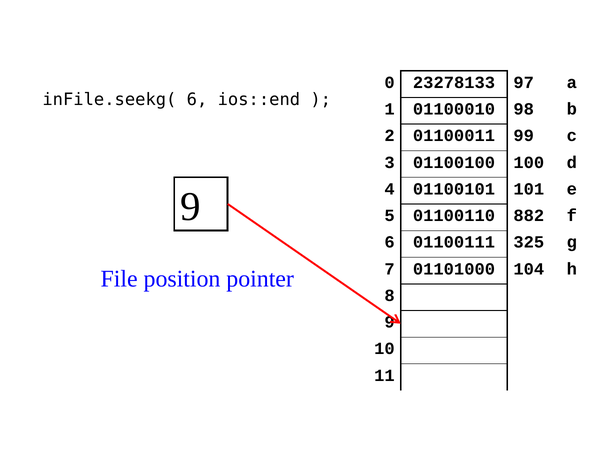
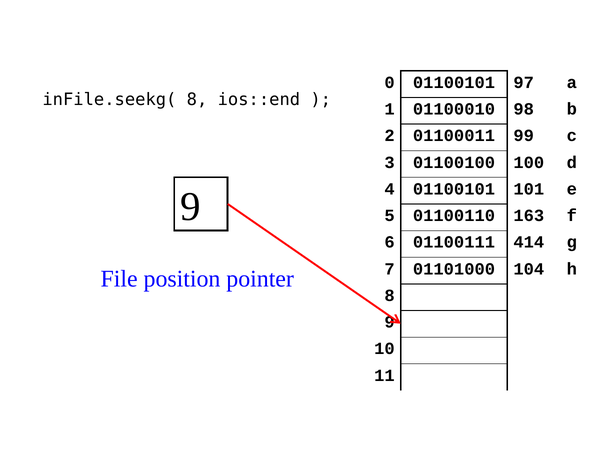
0 23278133: 23278133 -> 01100101
inFile.seekg( 6: 6 -> 8
882: 882 -> 163
325: 325 -> 414
